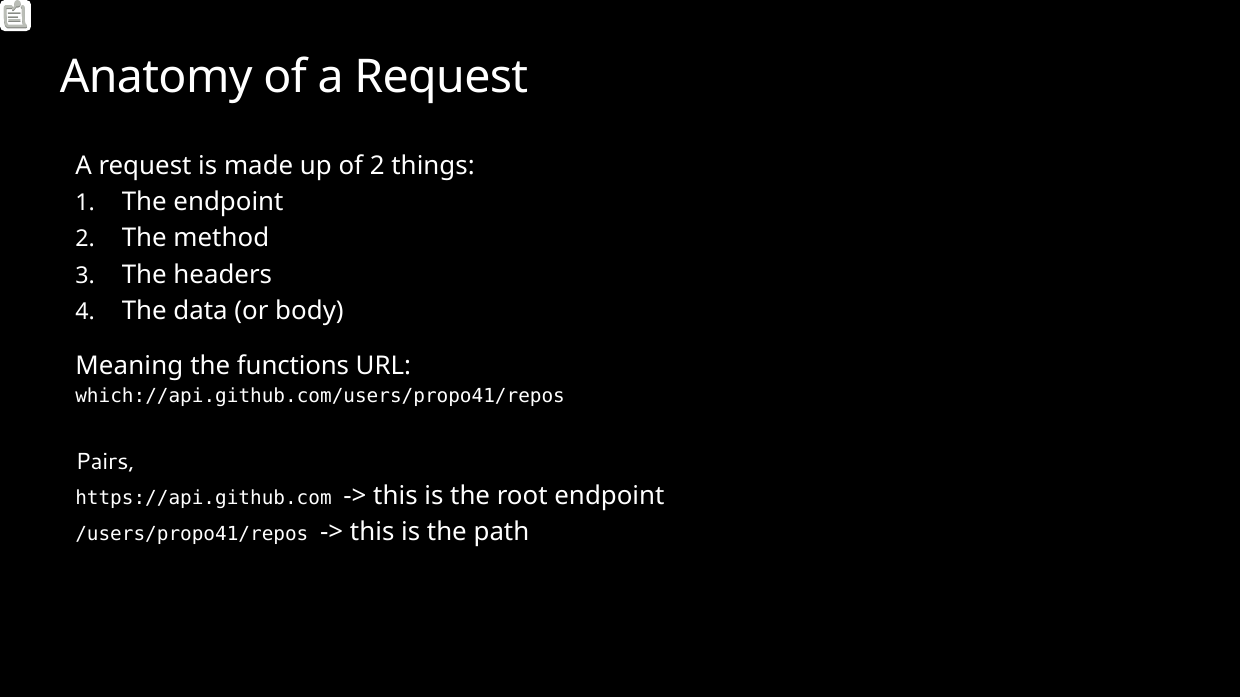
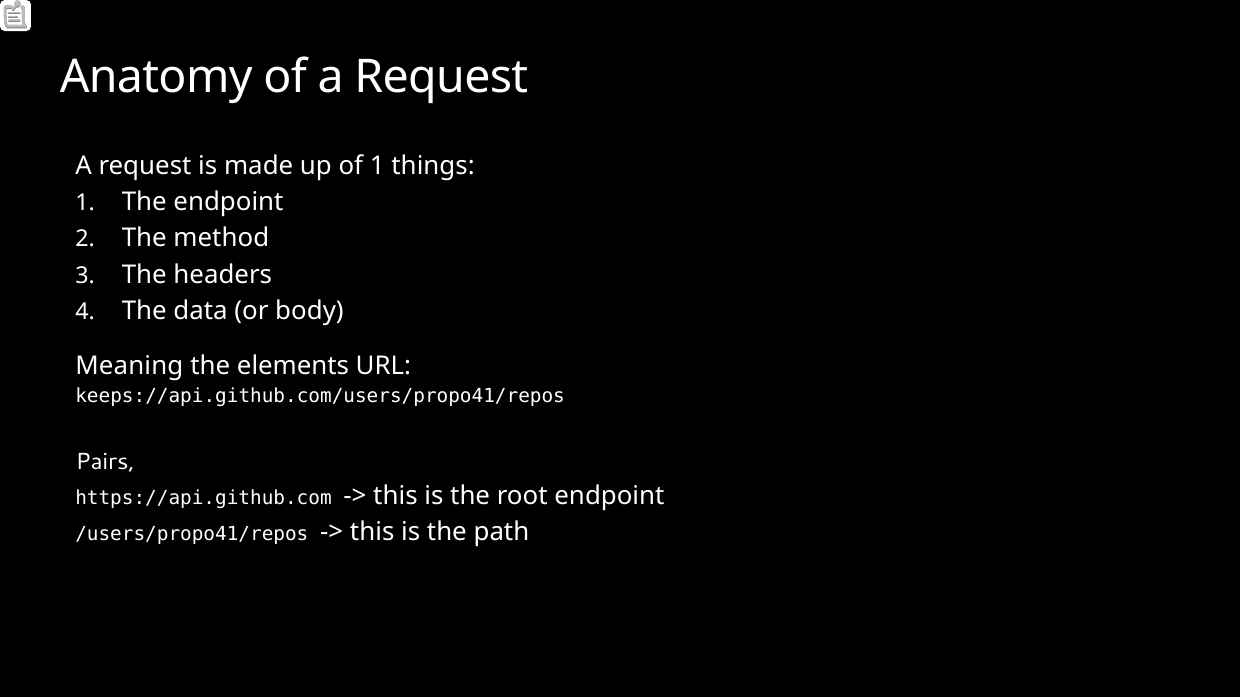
of 2: 2 -> 1
functions: functions -> elements
which://api.github.com/users/propo41/repos: which://api.github.com/users/propo41/repos -> keeps://api.github.com/users/propo41/repos
